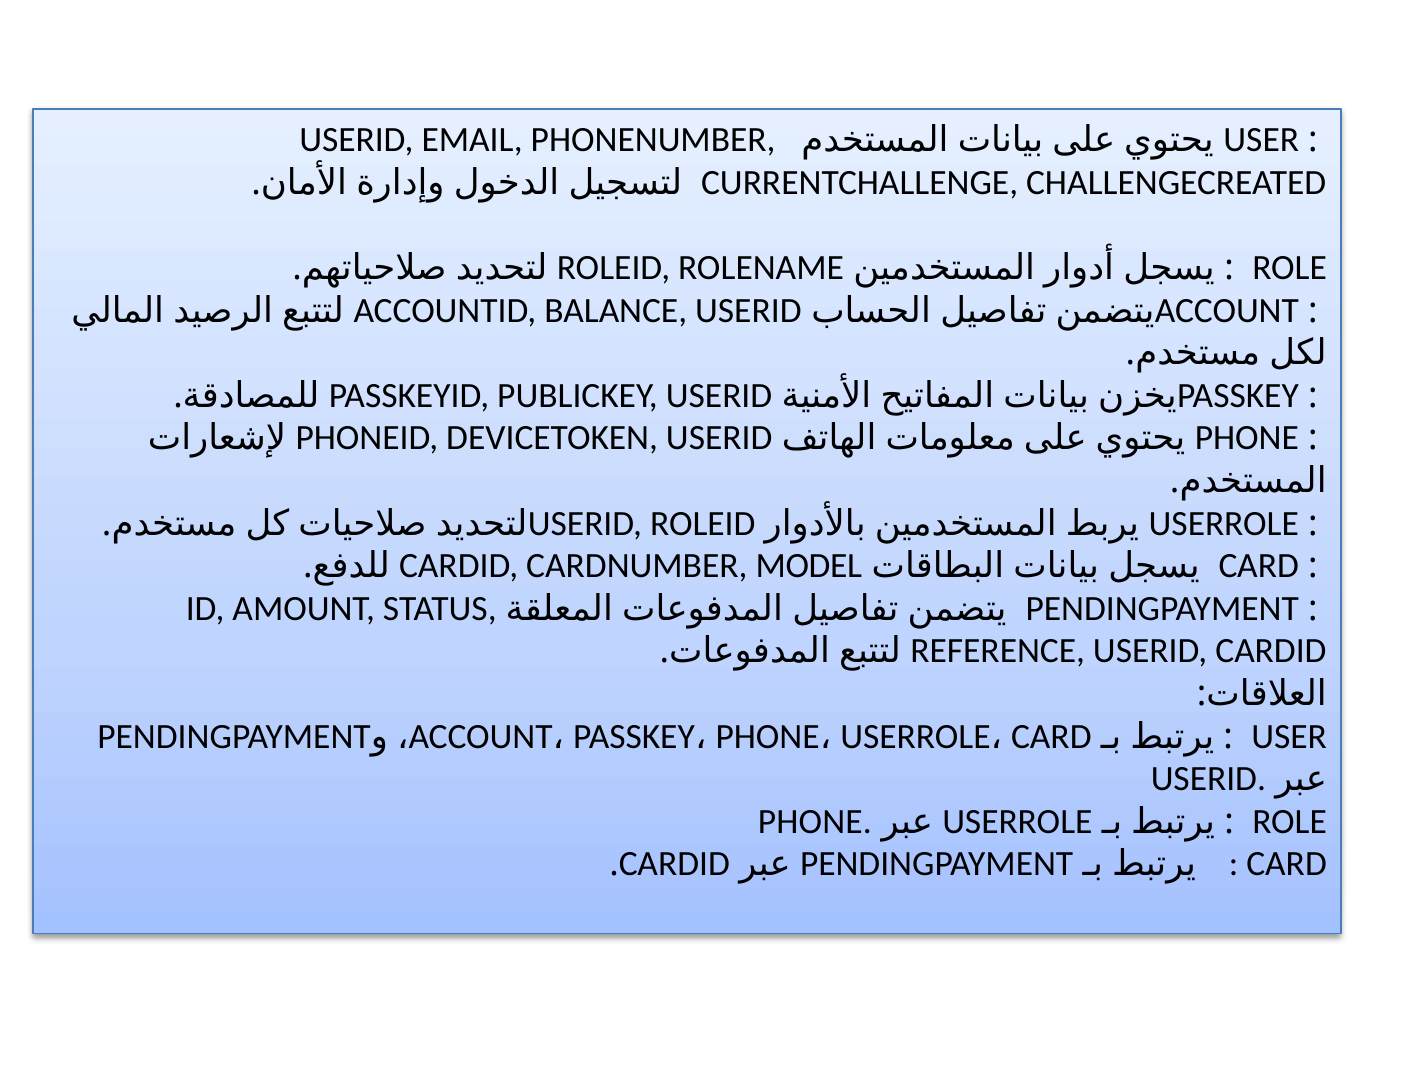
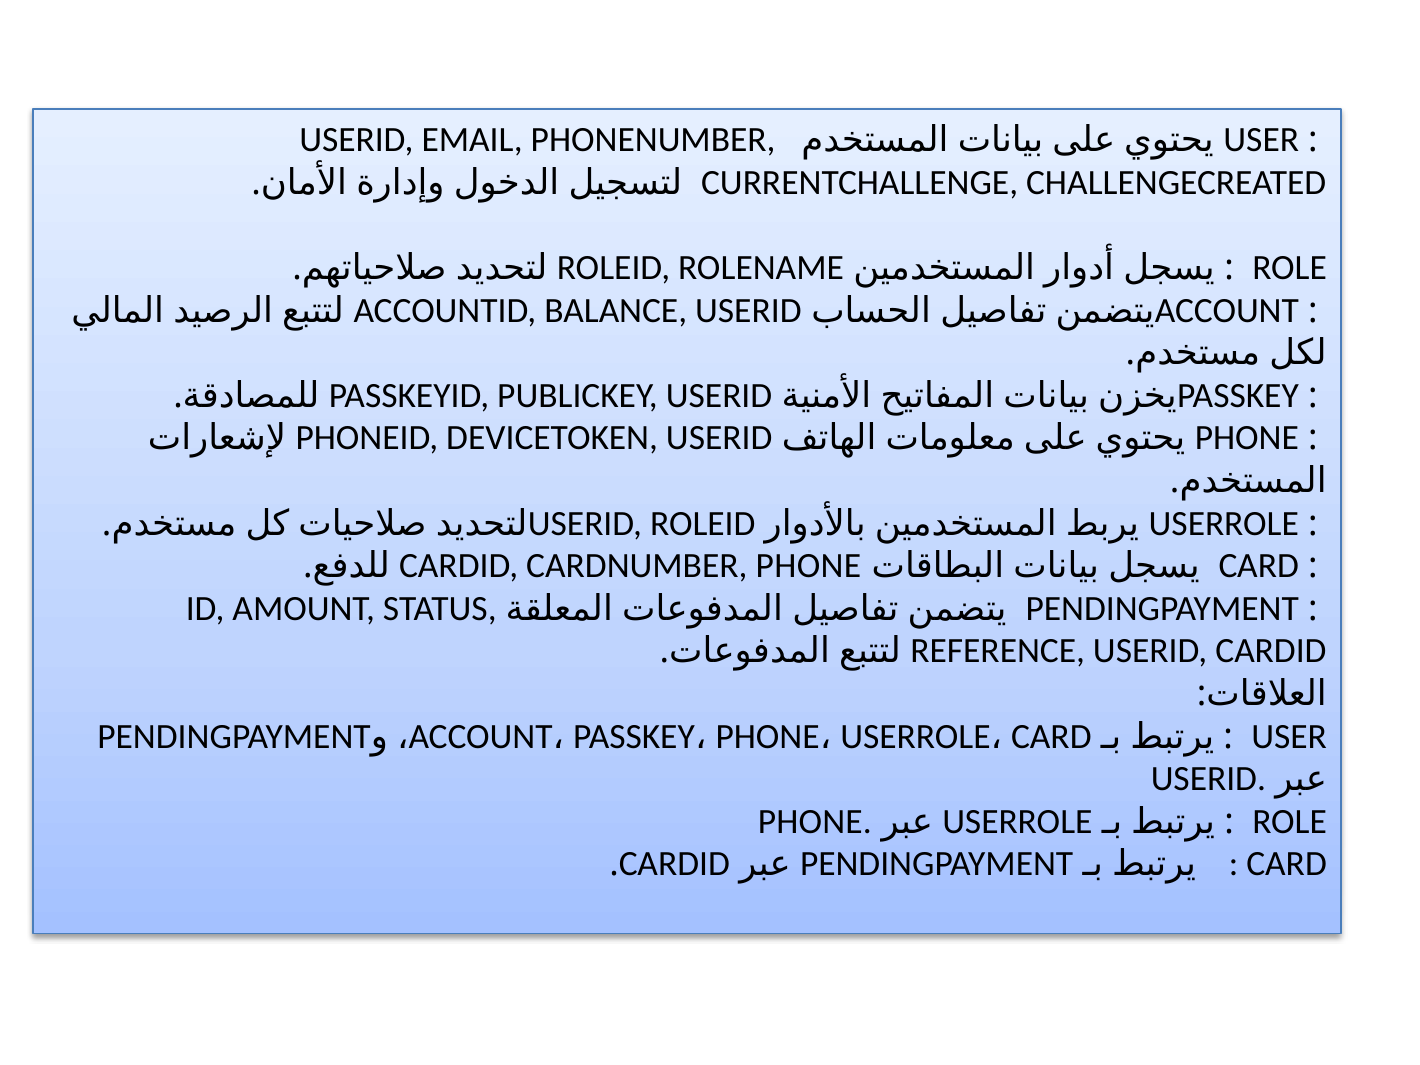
CARDNUMBER MODEL: MODEL -> PHONE
